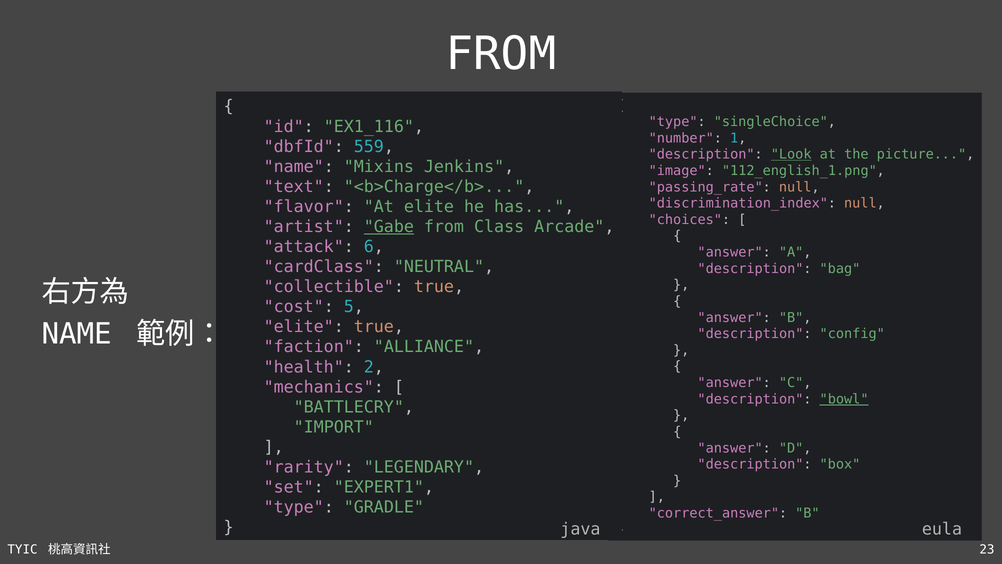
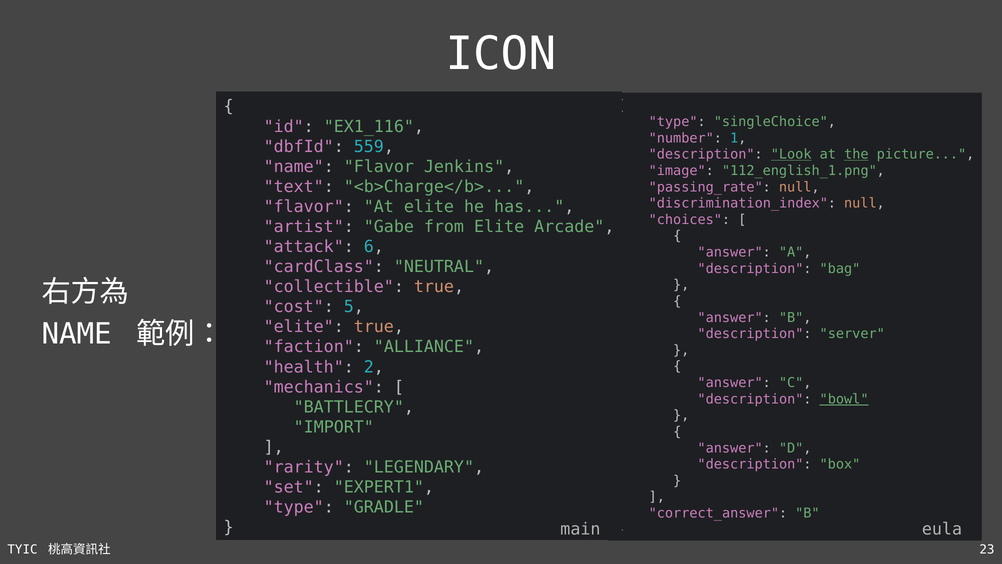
FROM at (501, 54): FROM -> ICON
the underline: none -> present
name Mixins: Mixins -> Flavor
Gabe underline: present -> none
from Class: Class -> Elite
config: config -> server
java: java -> main
